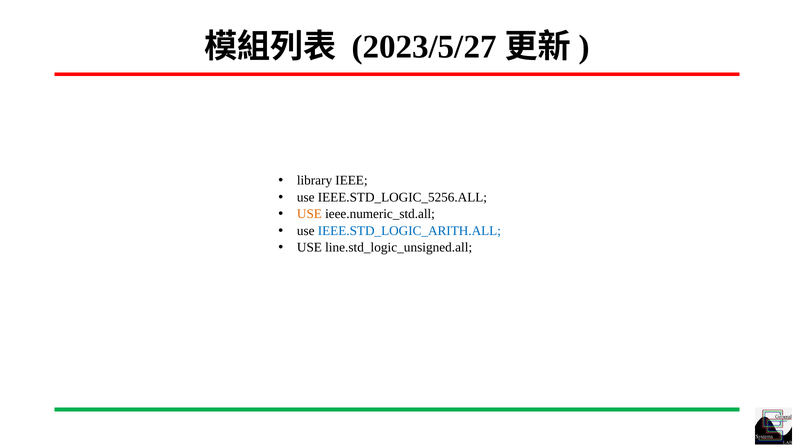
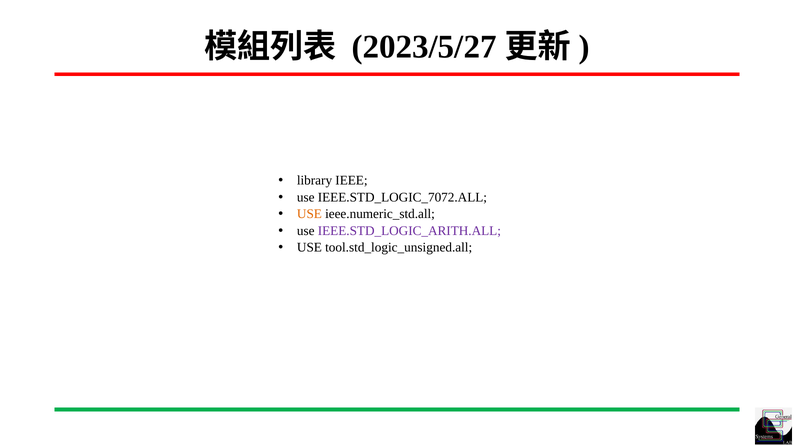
IEEE.STD_LOGIC_5256.ALL: IEEE.STD_LOGIC_5256.ALL -> IEEE.STD_LOGIC_7072.ALL
IEEE.STD_LOGIC_ARITH.ALL colour: blue -> purple
line.std_logic_unsigned.all: line.std_logic_unsigned.all -> tool.std_logic_unsigned.all
